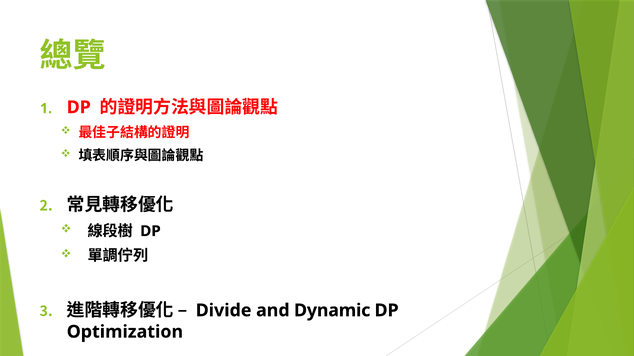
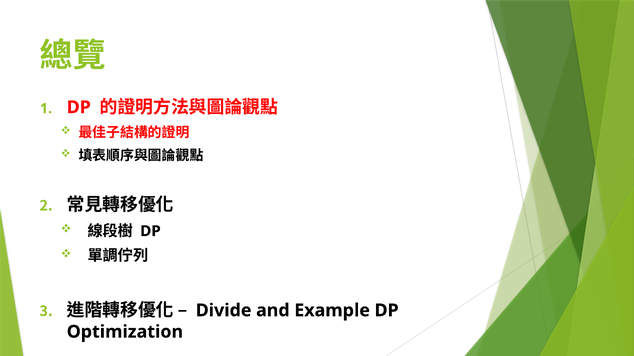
Dynamic: Dynamic -> Example
